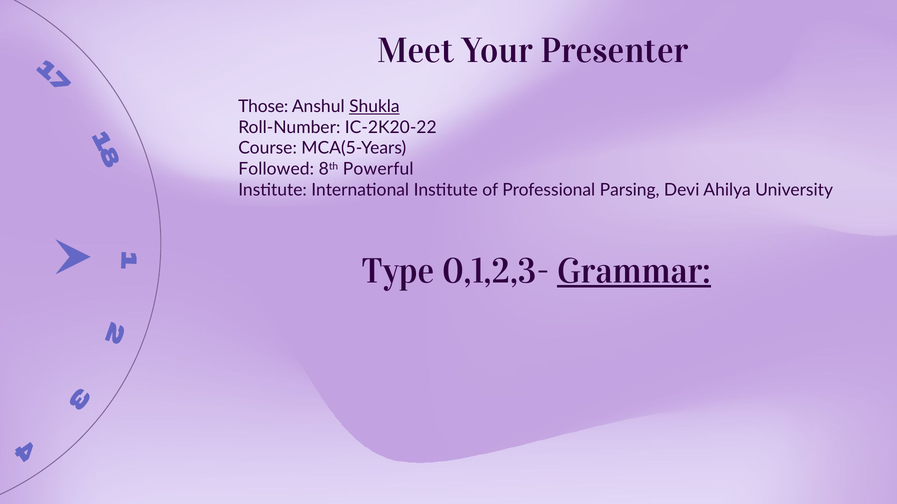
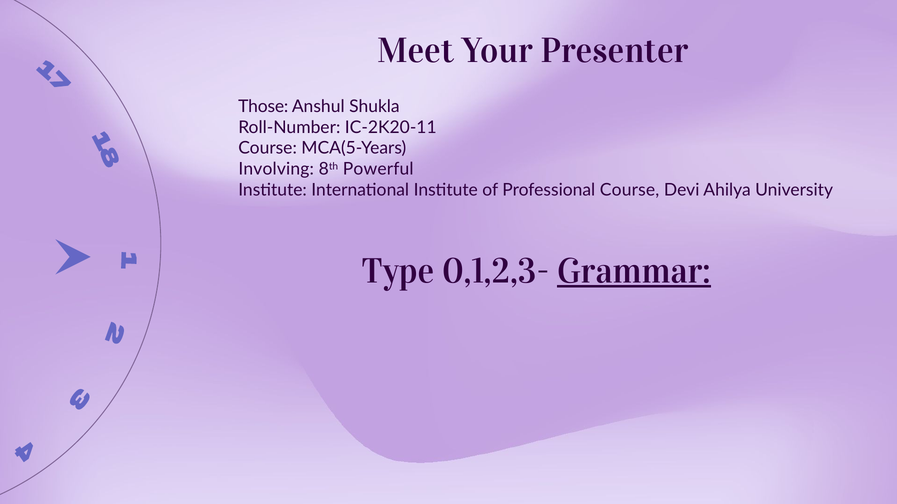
Shukla underline: present -> none
IC-2K20-22: IC-2K20-22 -> IC-2K20-11
Followed: Followed -> Involving
Professional Parsing: Parsing -> Course
